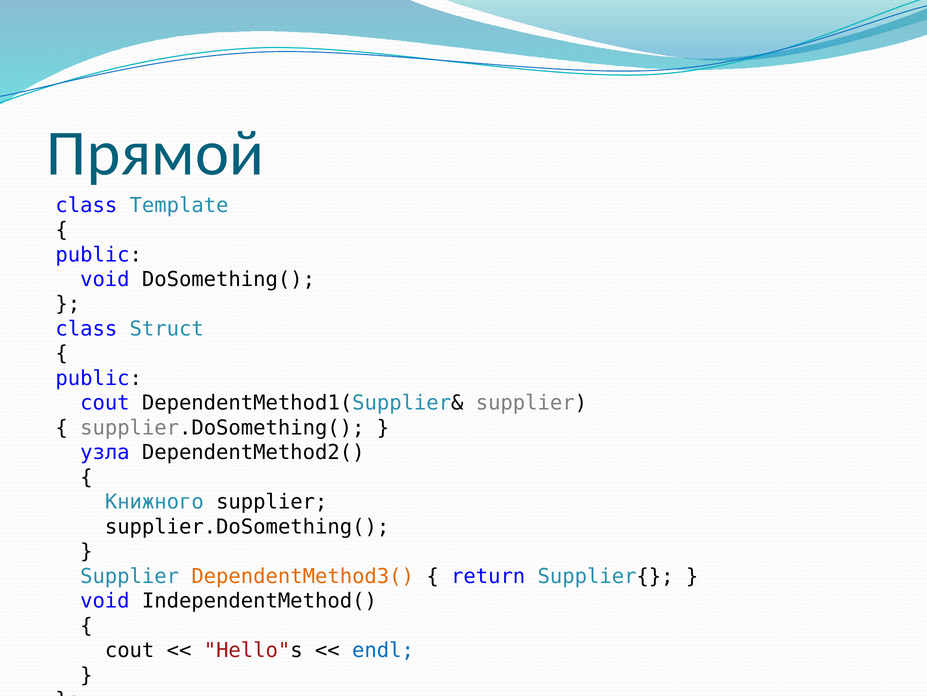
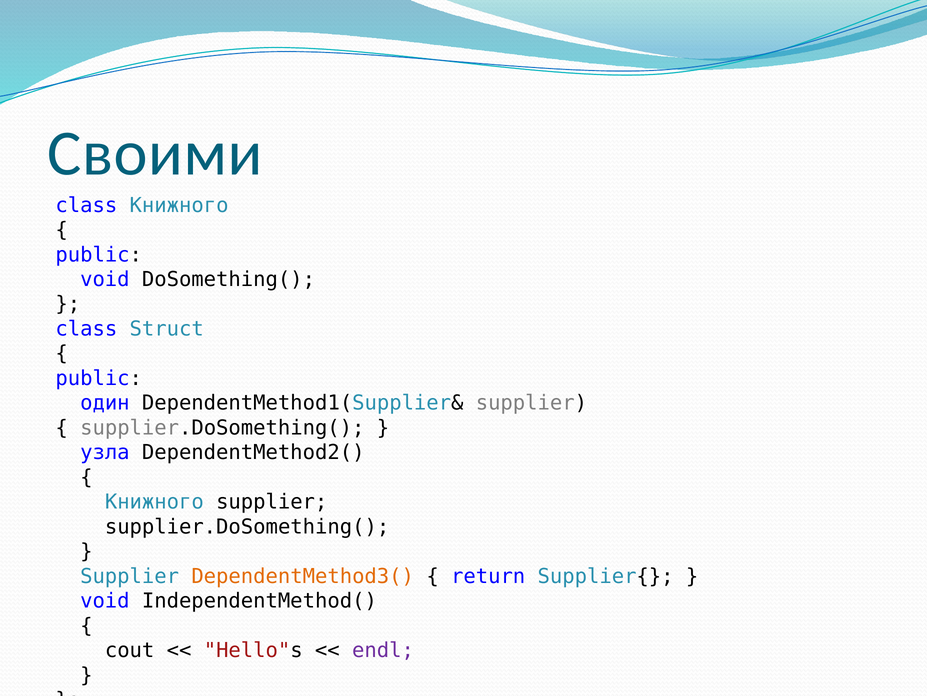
Прямой: Прямой -> Своими
class Template: Template -> Книжного
cout at (105, 403): cout -> один
endl colour: blue -> purple
